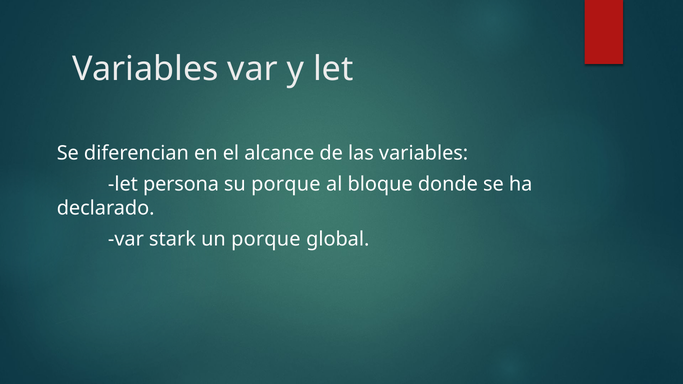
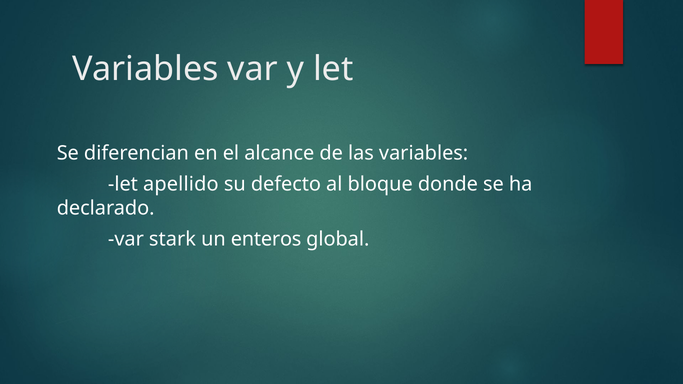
persona: persona -> apellido
su porque: porque -> defecto
un porque: porque -> enteros
